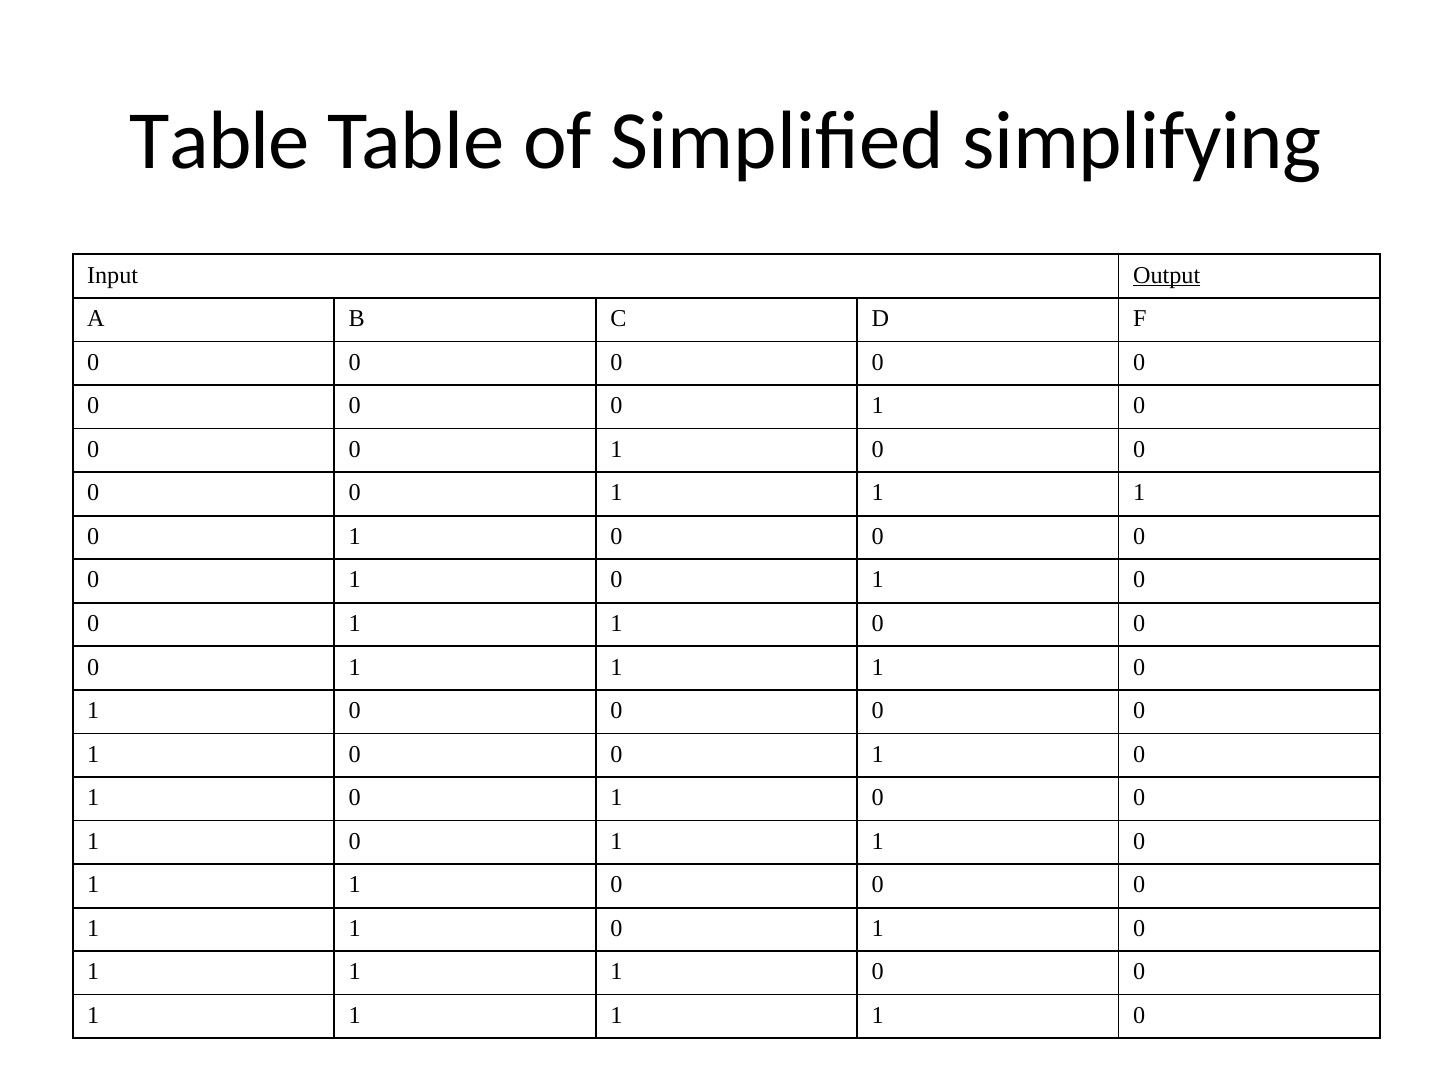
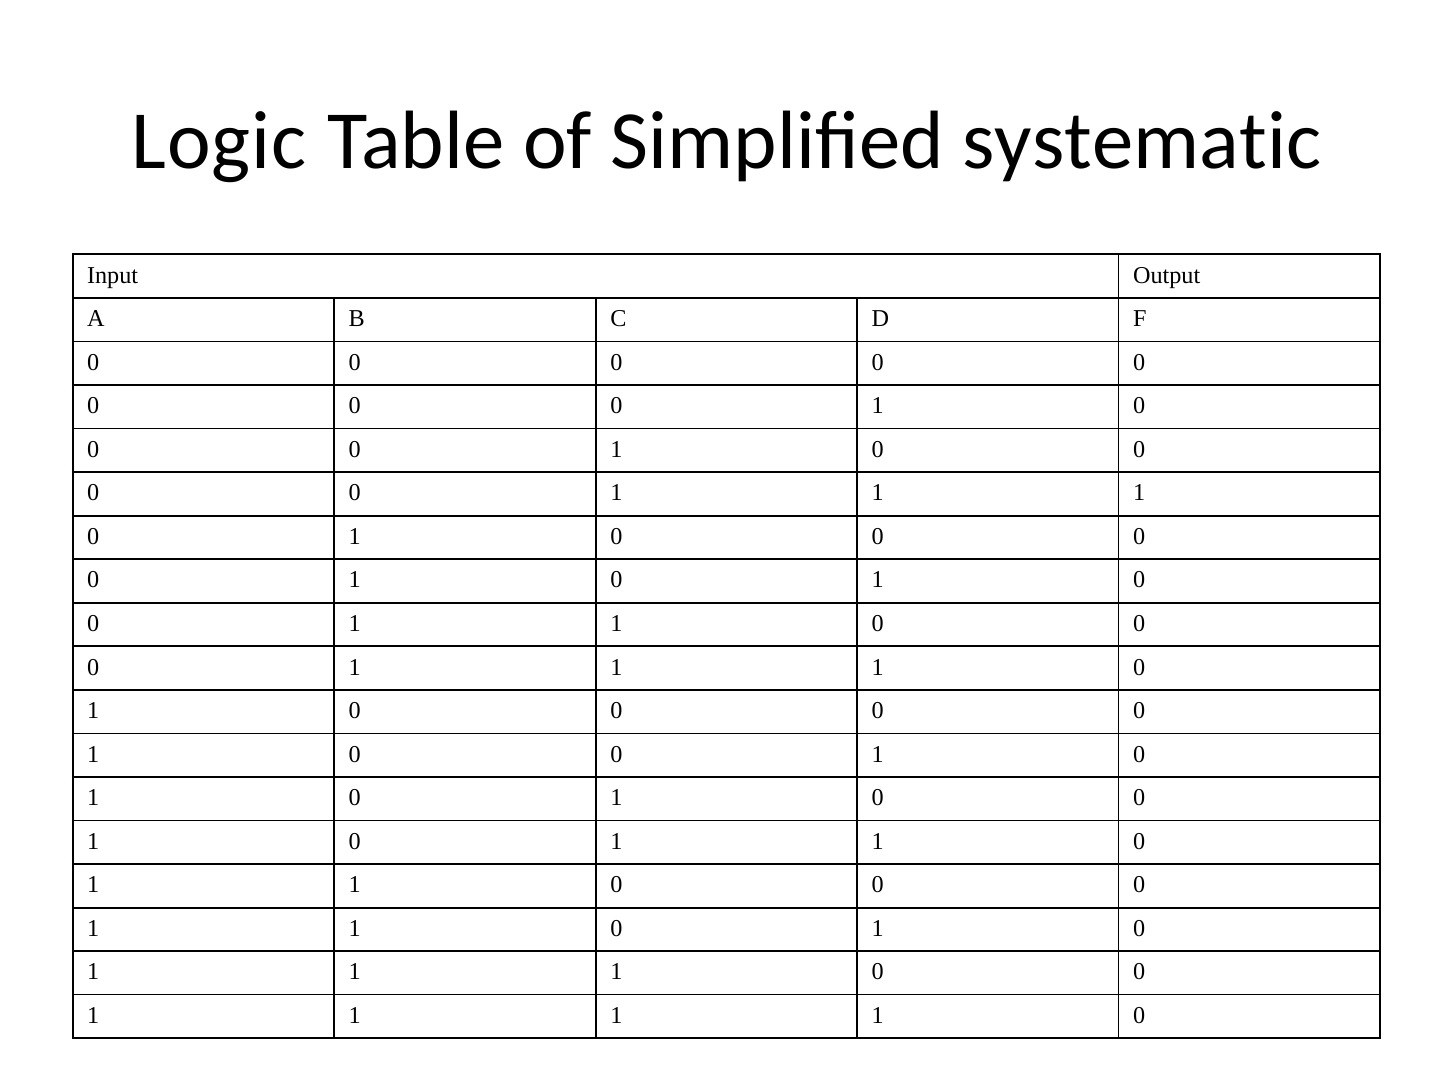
Table at (220, 141): Table -> Logic
simplifying: simplifying -> systematic
Output underline: present -> none
